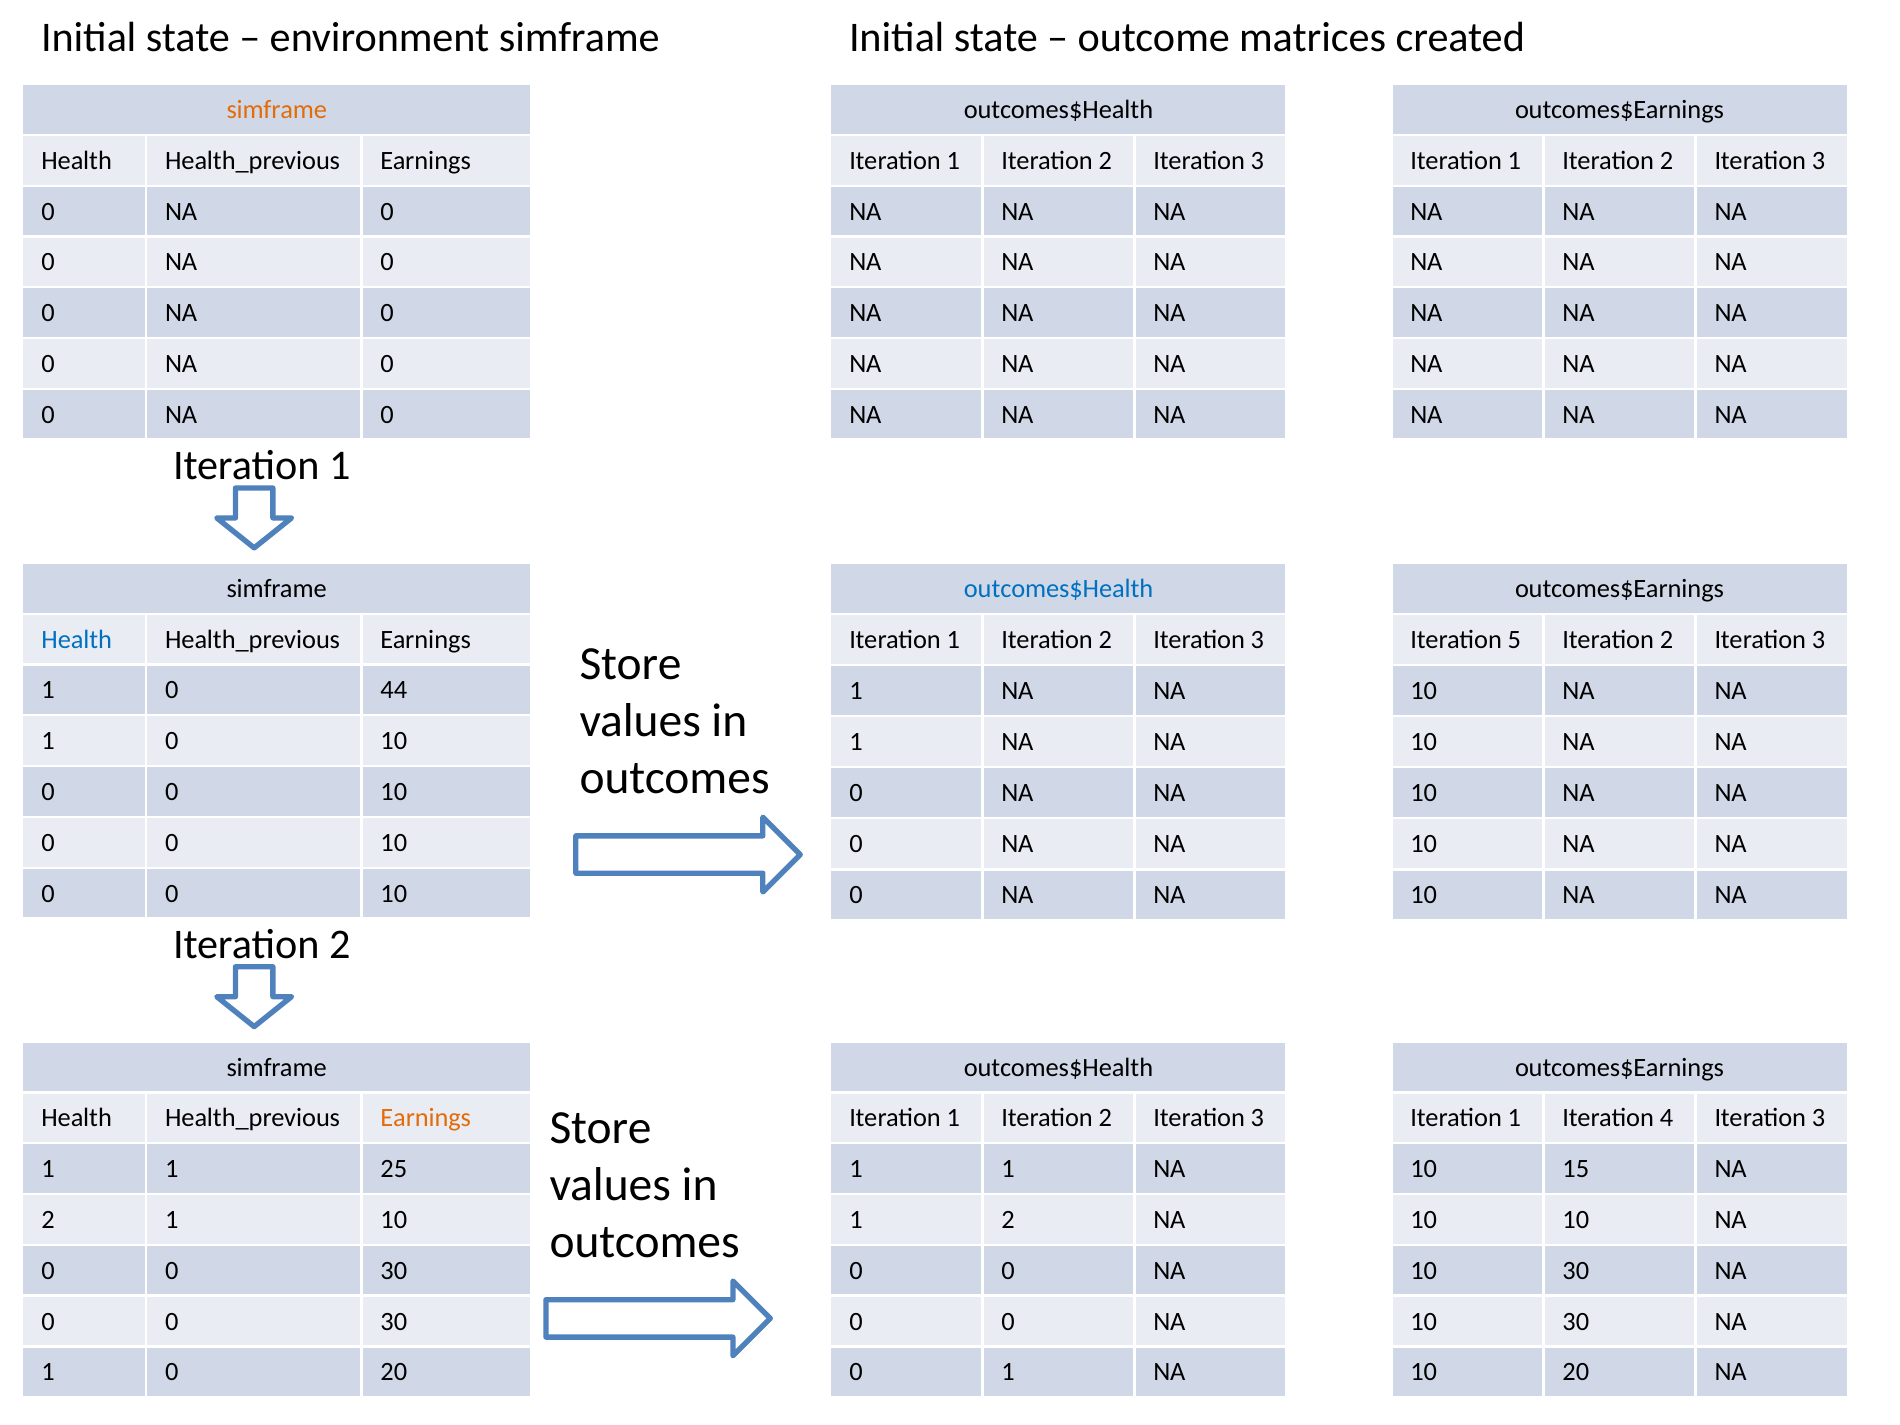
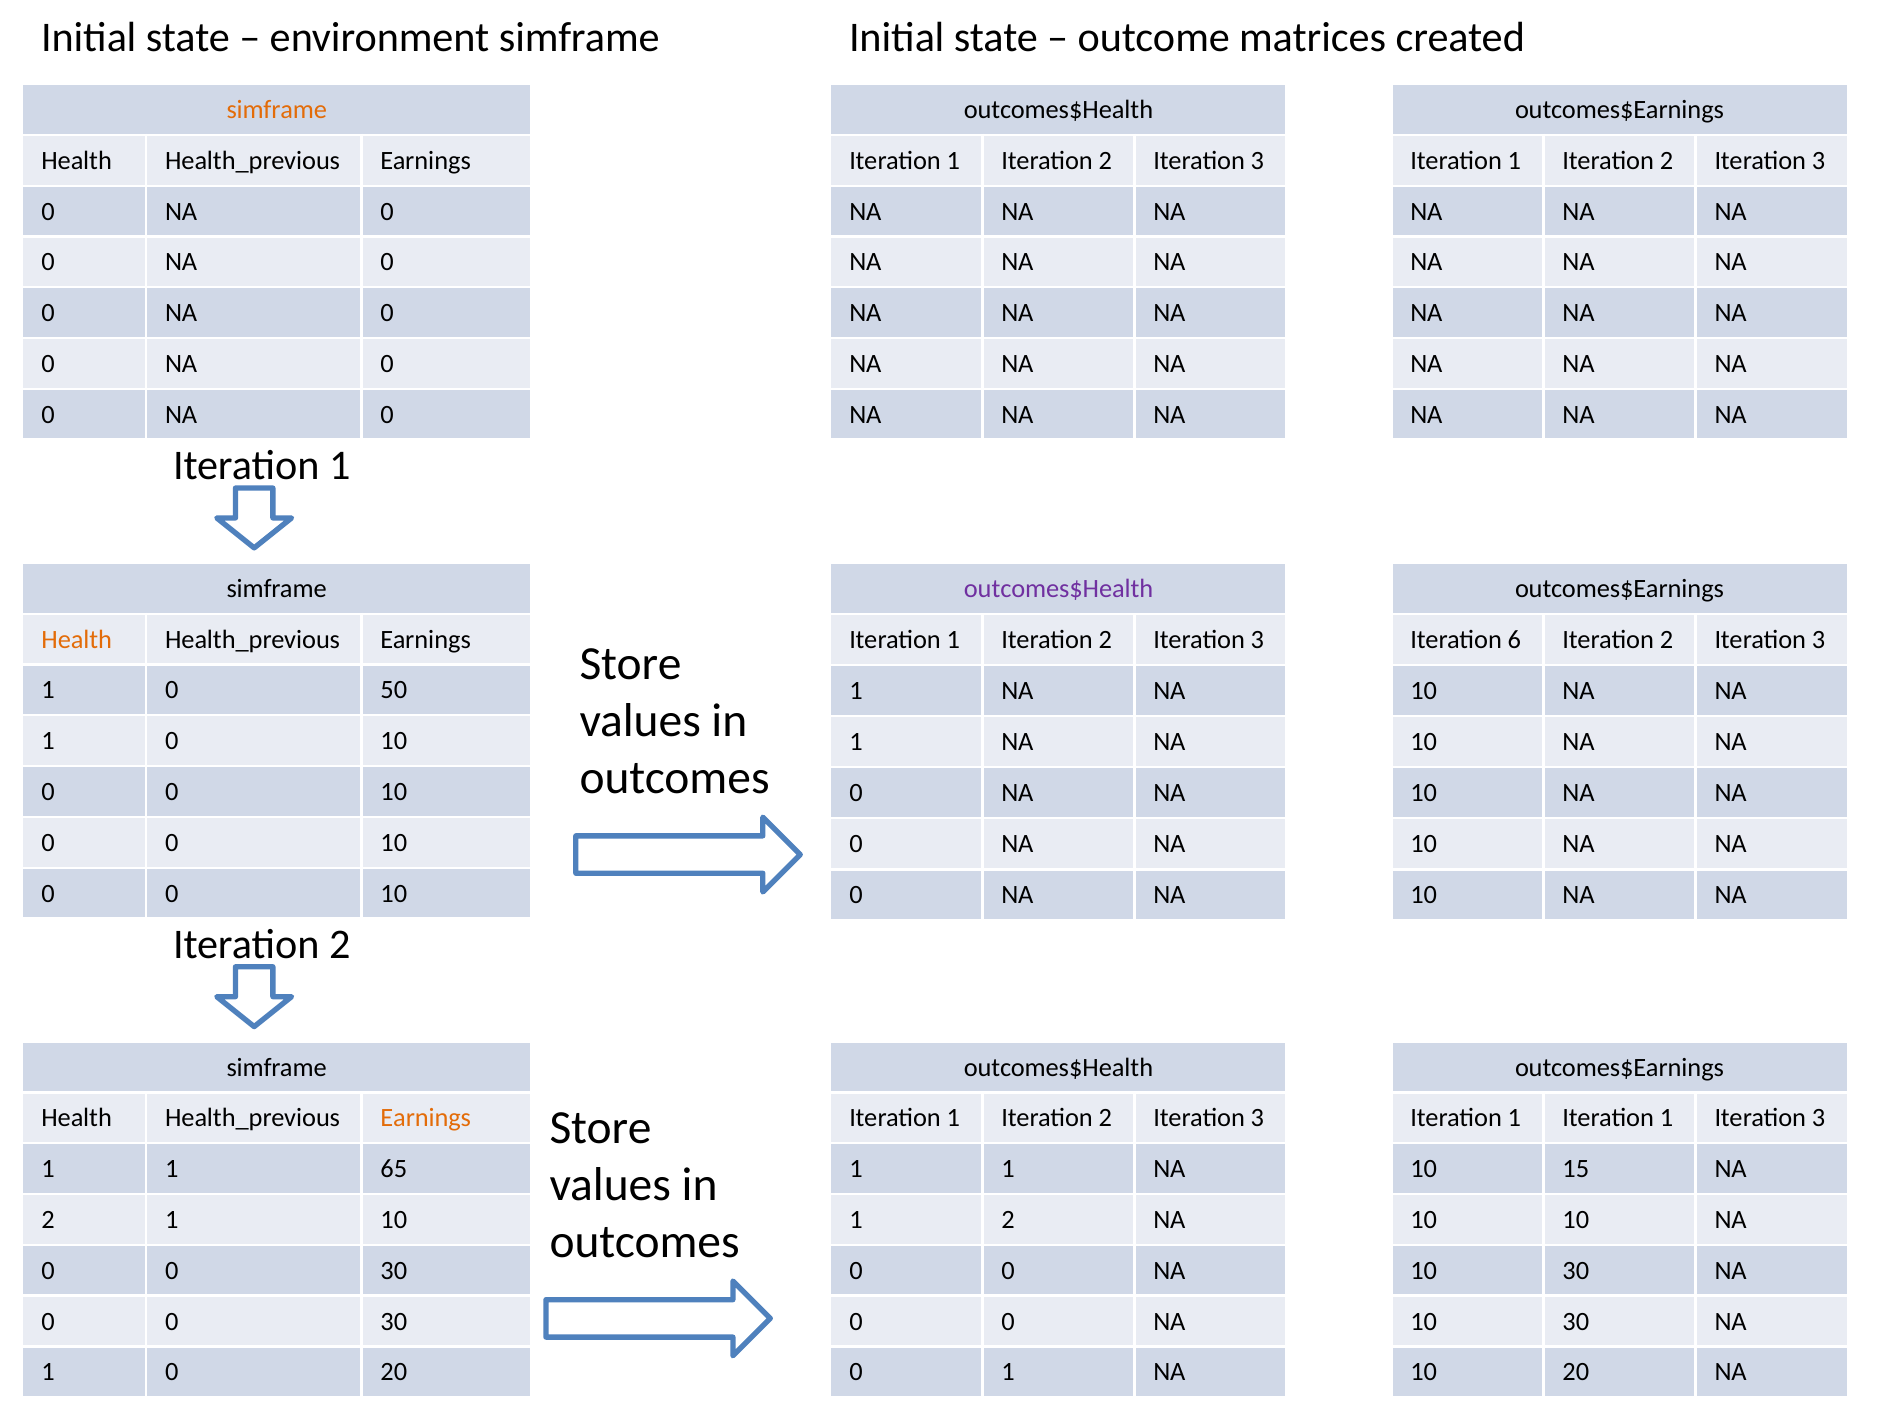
outcomes$Health at (1059, 589) colour: blue -> purple
Health at (77, 639) colour: blue -> orange
5: 5 -> 6
44: 44 -> 50
1 Iteration 4: 4 -> 1
25: 25 -> 65
